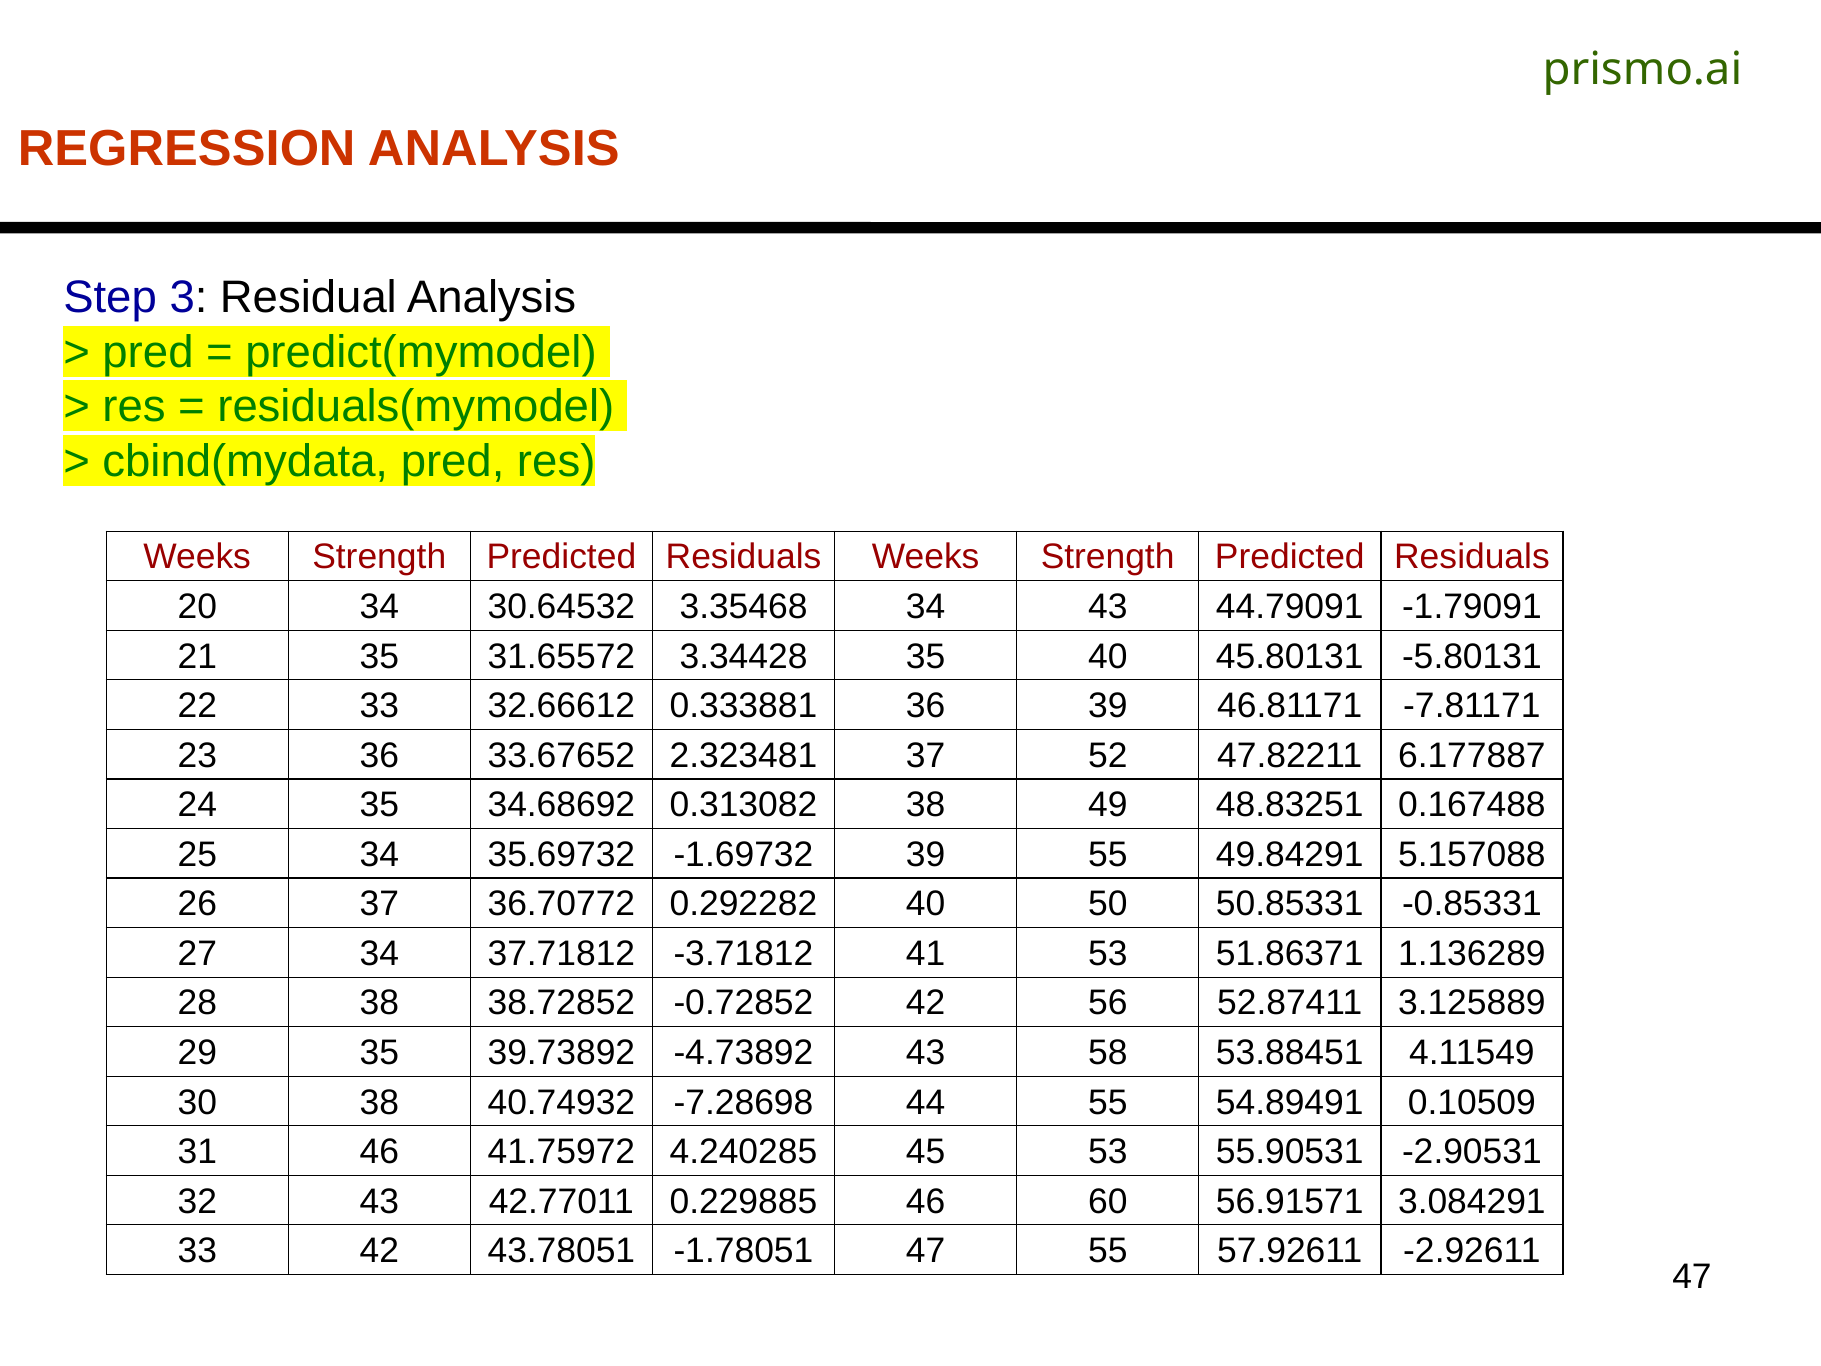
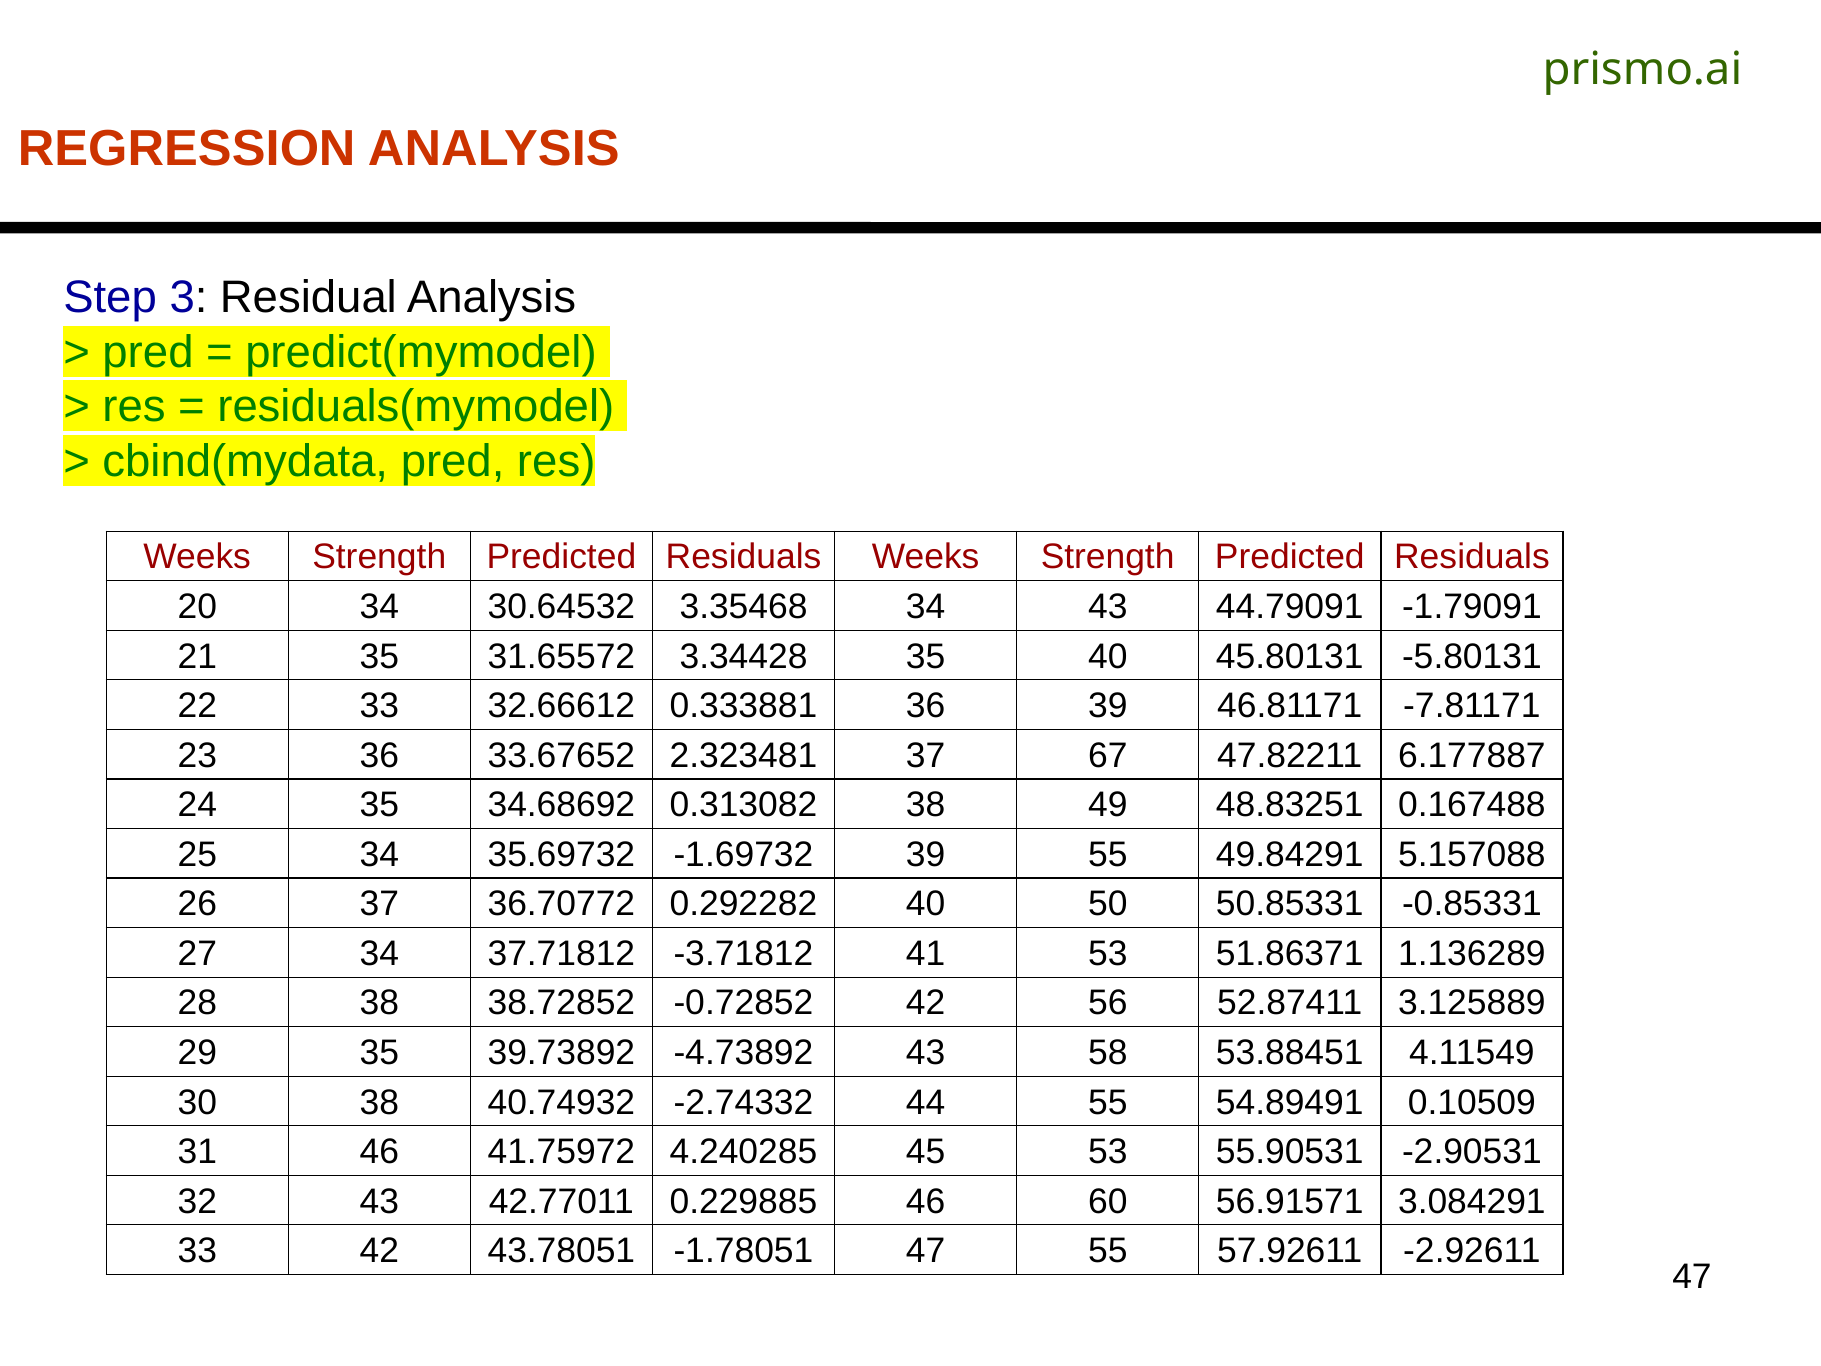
52: 52 -> 67
-7.28698: -7.28698 -> -2.74332
